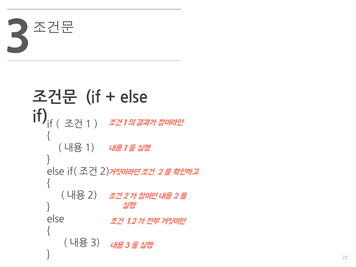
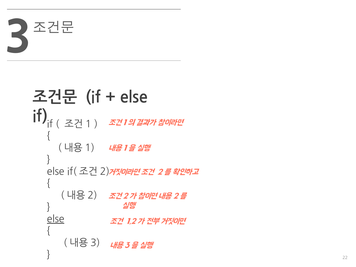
else at (56, 219) underline: none -> present
